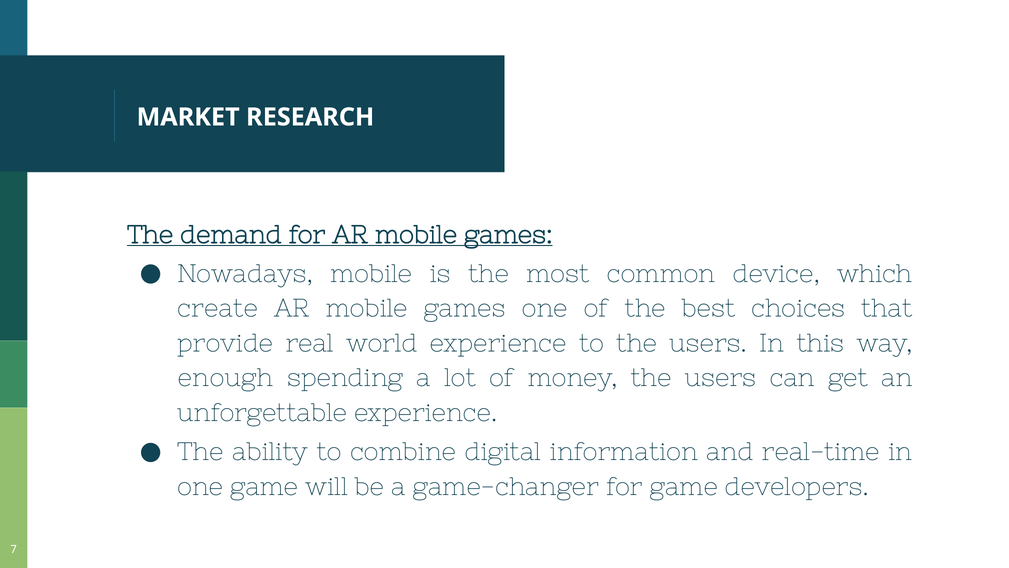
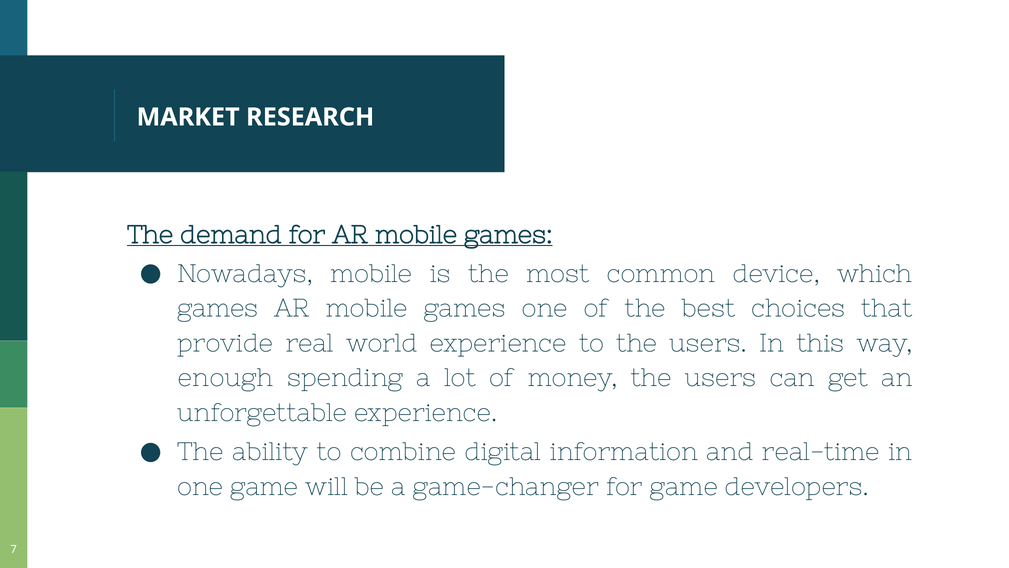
create at (218, 308): create -> games
